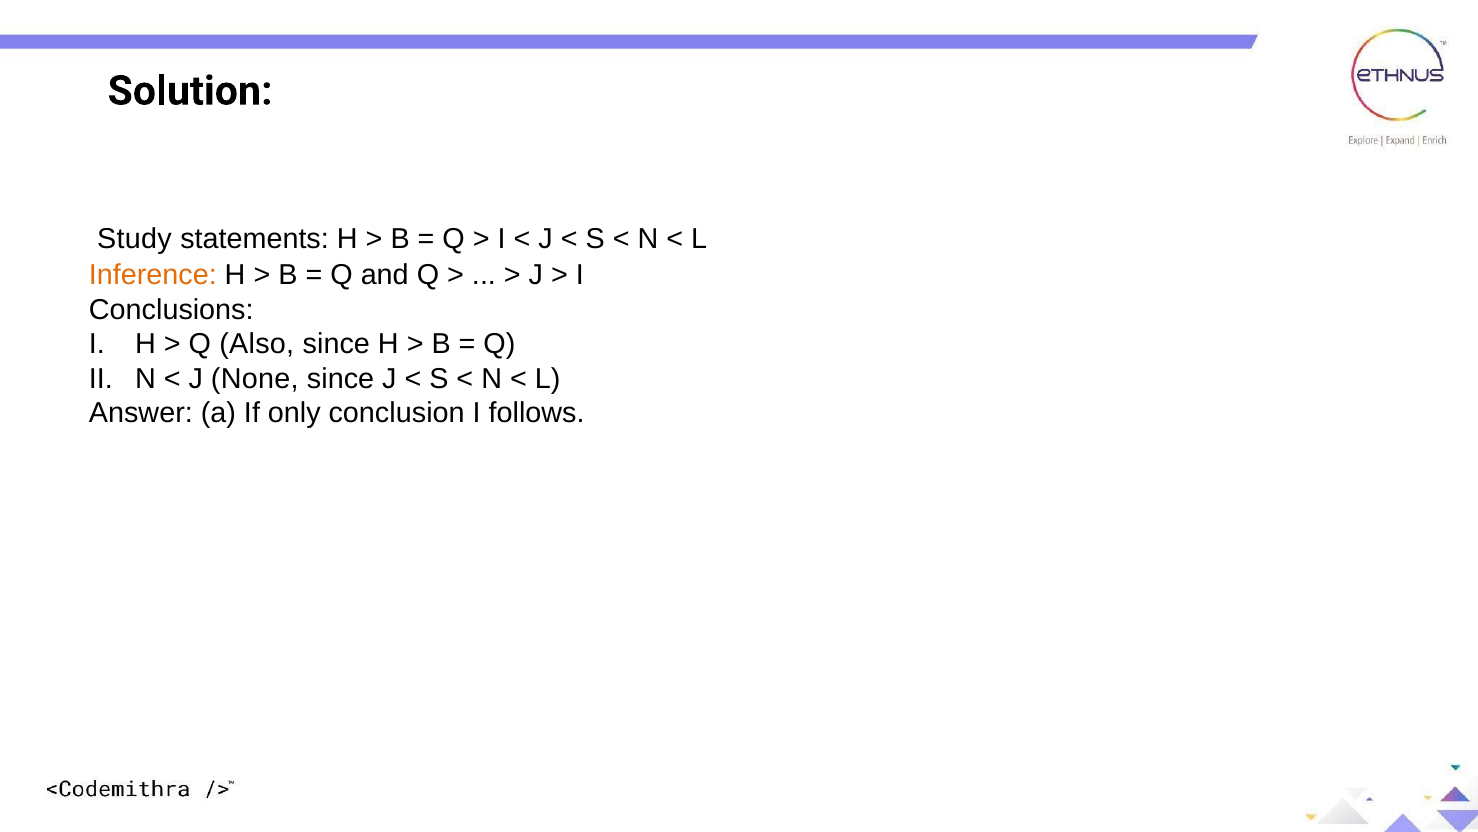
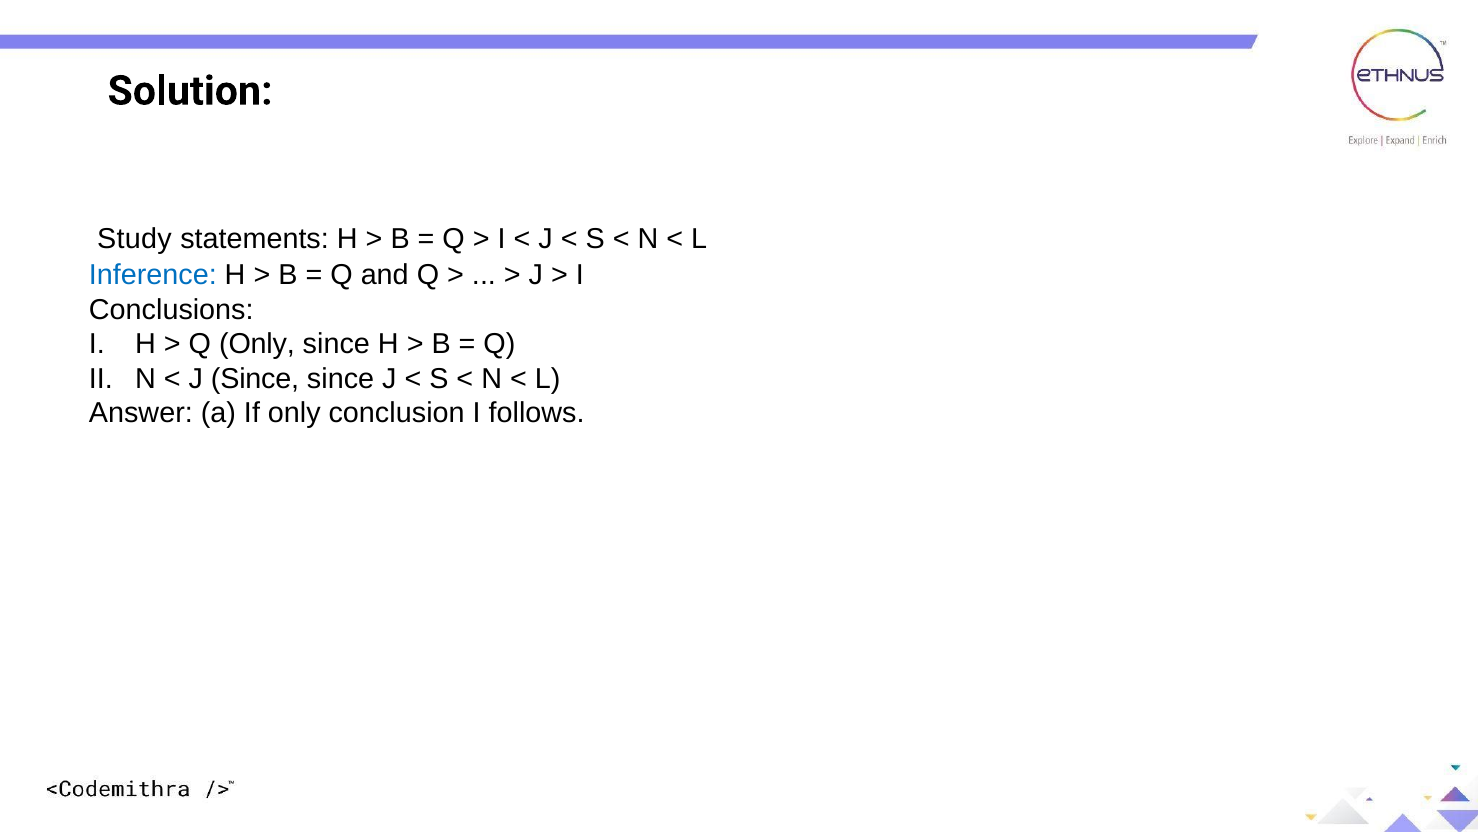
Inference colour: orange -> blue
Q Also: Also -> Only
J None: None -> Since
